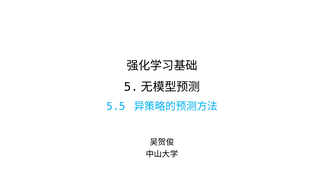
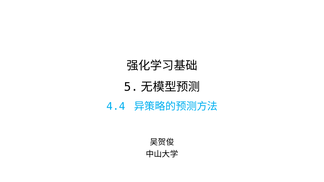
5.5: 5.5 -> 4.4
